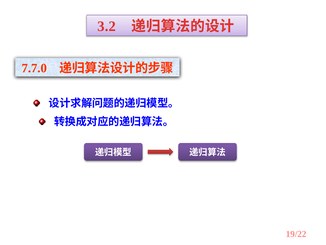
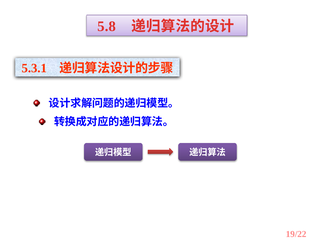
3.2: 3.2 -> 5.8
7.7.0: 7.7.0 -> 5.3.1
